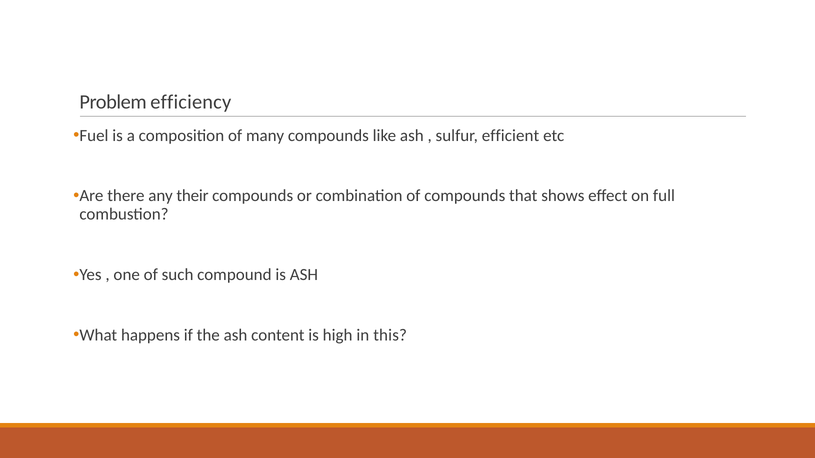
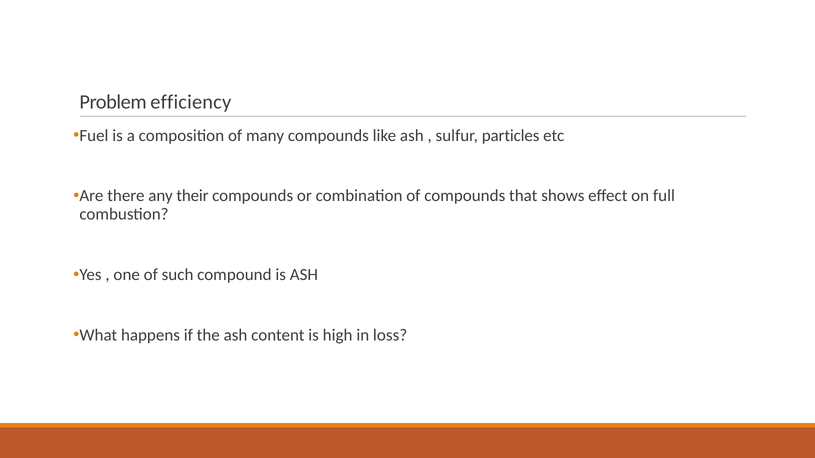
efficient: efficient -> particles
this: this -> loss
